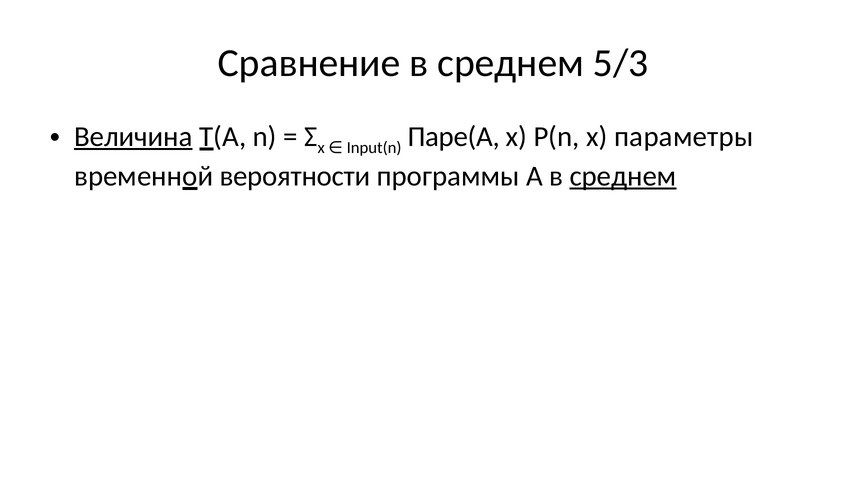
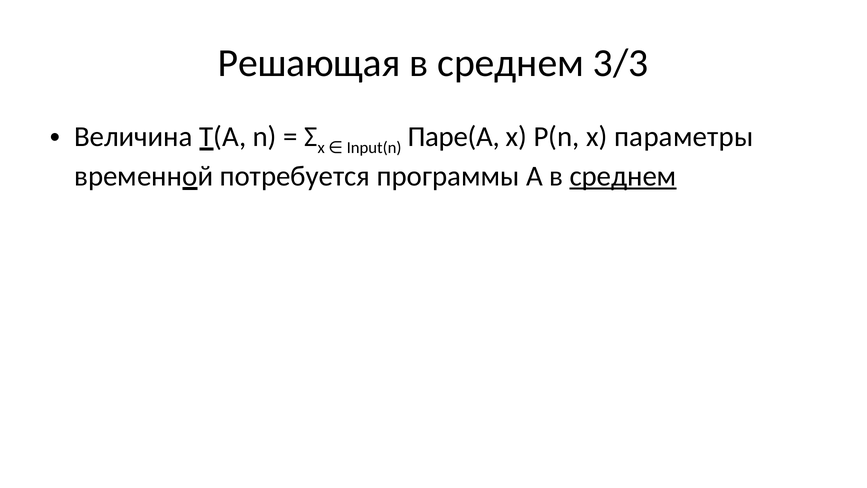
Сравнение: Сравнение -> Решающая
5/3: 5/3 -> 3/3
Величина underline: present -> none
вероятности: вероятности -> потребуется
